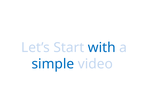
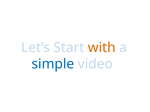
with colour: blue -> orange
